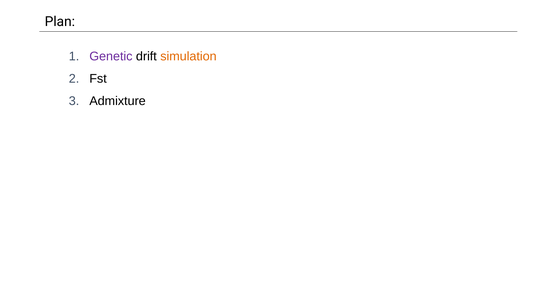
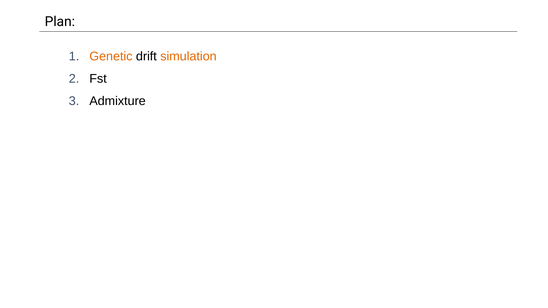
Genetic colour: purple -> orange
